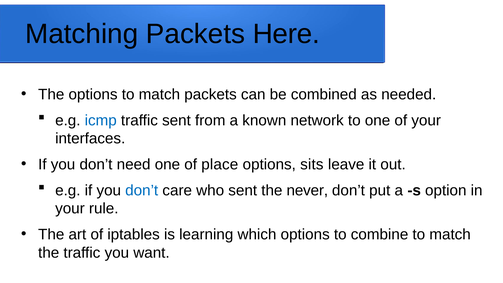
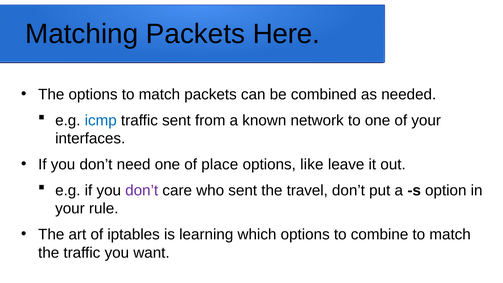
sits: sits -> like
don’t at (142, 190) colour: blue -> purple
never: never -> travel
